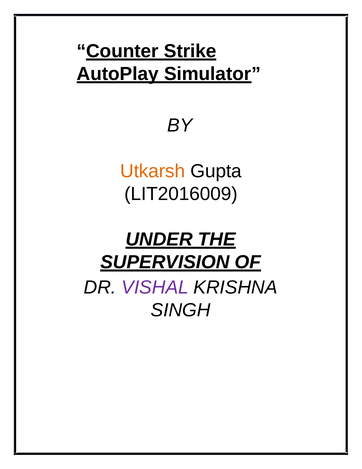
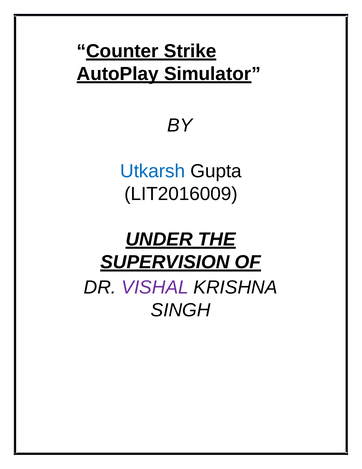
Utkarsh colour: orange -> blue
